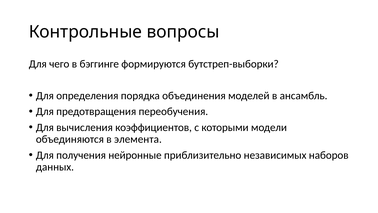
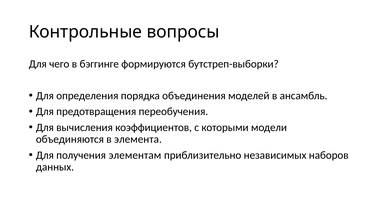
нейронные: нейронные -> элементам
